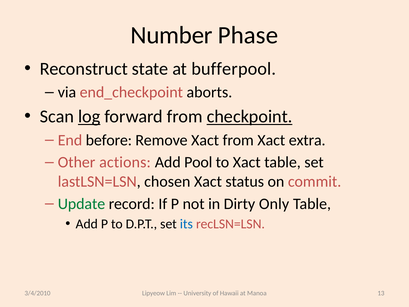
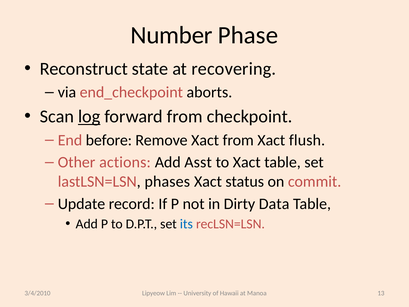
bufferpool: bufferpool -> recovering
checkpoint underline: present -> none
extra: extra -> flush
Pool: Pool -> Asst
chosen: chosen -> phases
Update colour: green -> black
Only: Only -> Data
